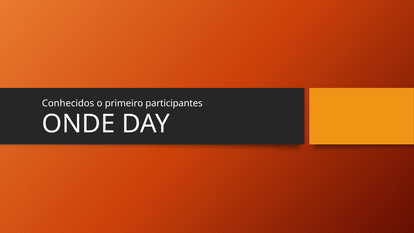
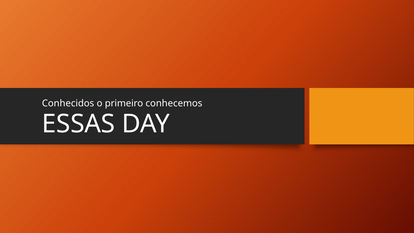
participantes: participantes -> conhecemos
ONDE: ONDE -> ESSAS
